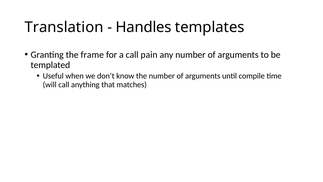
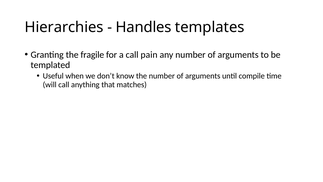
Translation: Translation -> Hierarchies
frame: frame -> fragile
